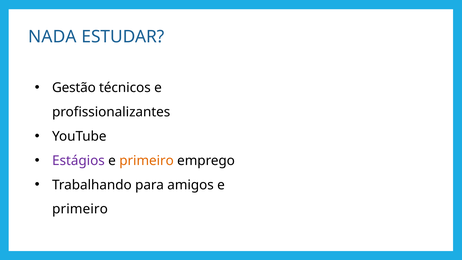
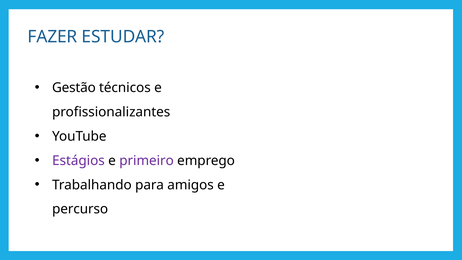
NADA: NADA -> FAZER
primeiro at (147, 161) colour: orange -> purple
primeiro at (80, 209): primeiro -> percurso
